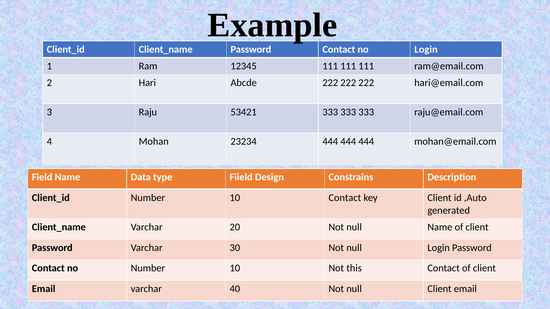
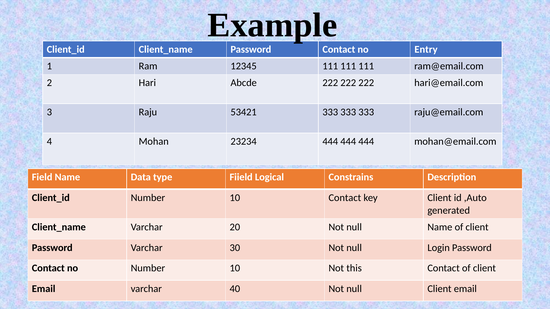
no Login: Login -> Entry
Design: Design -> Logical
